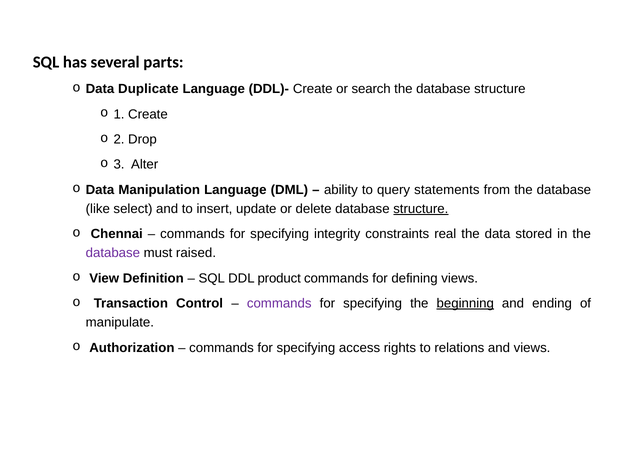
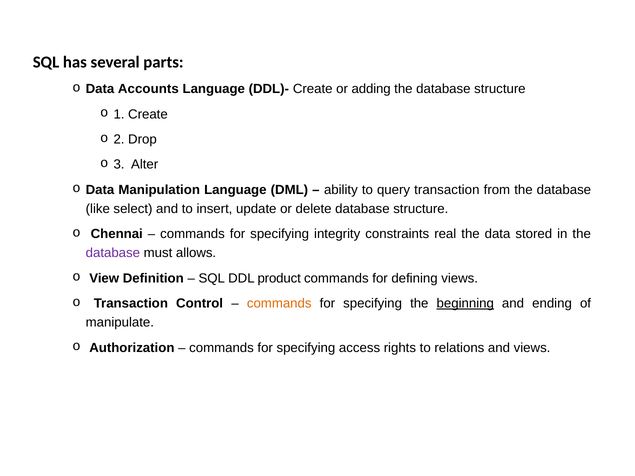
Duplicate: Duplicate -> Accounts
search: search -> adding
query statements: statements -> transaction
structure at (421, 209) underline: present -> none
raised: raised -> allows
commands at (279, 304) colour: purple -> orange
